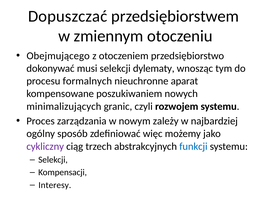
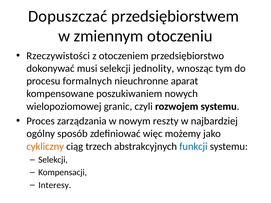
Obejmującego: Obejmującego -> Rzeczywistości
dylematy: dylematy -> jednolity
minimalizujących: minimalizujących -> wielopoziomowej
zależy: zależy -> reszty
cykliczny colour: purple -> orange
